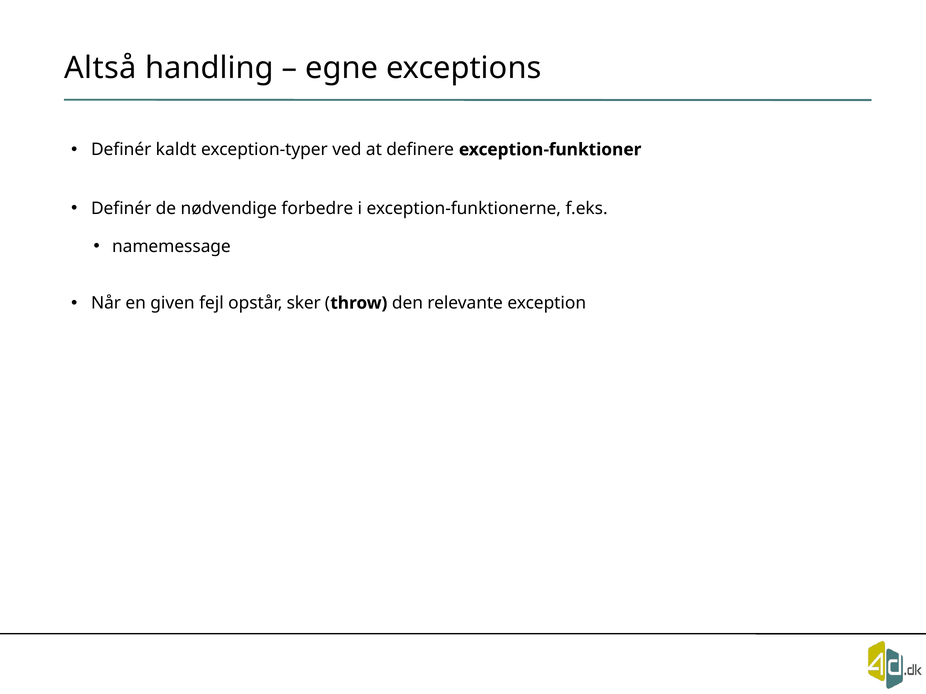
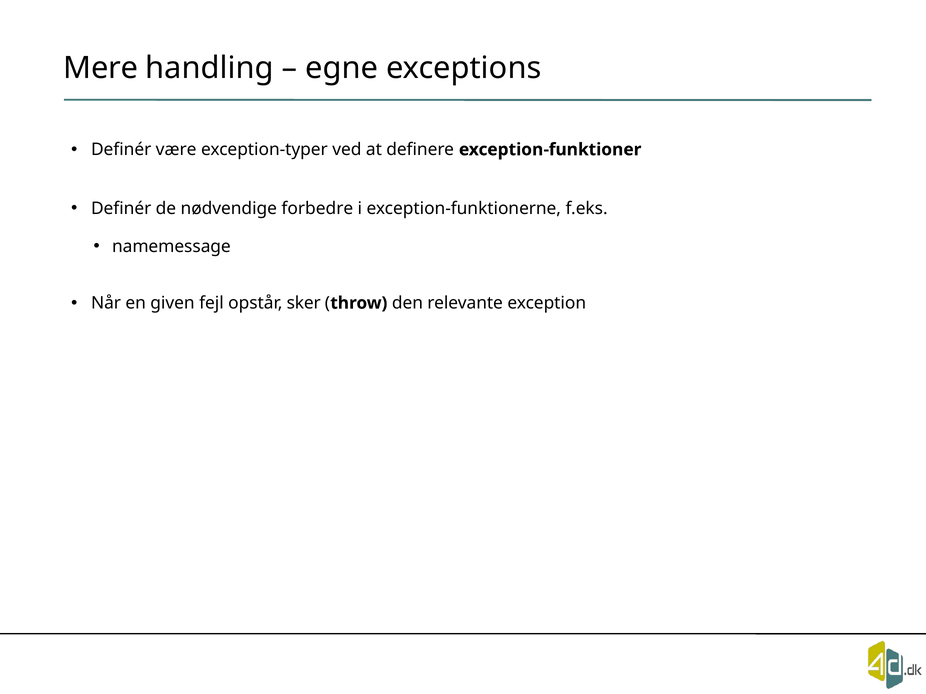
Altså: Altså -> Mere
kaldt: kaldt -> være
